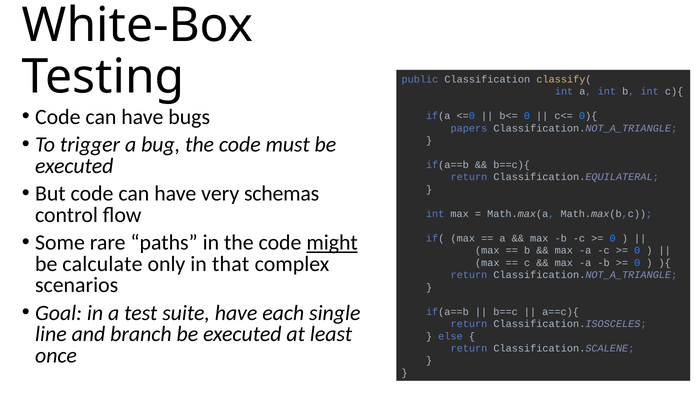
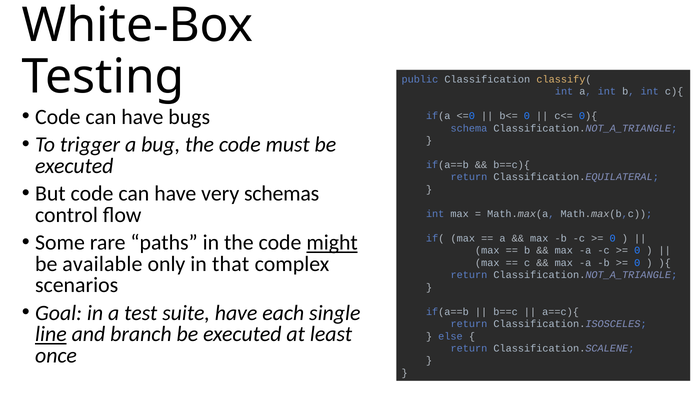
papers: papers -> schema
calculate: calculate -> available
line underline: none -> present
